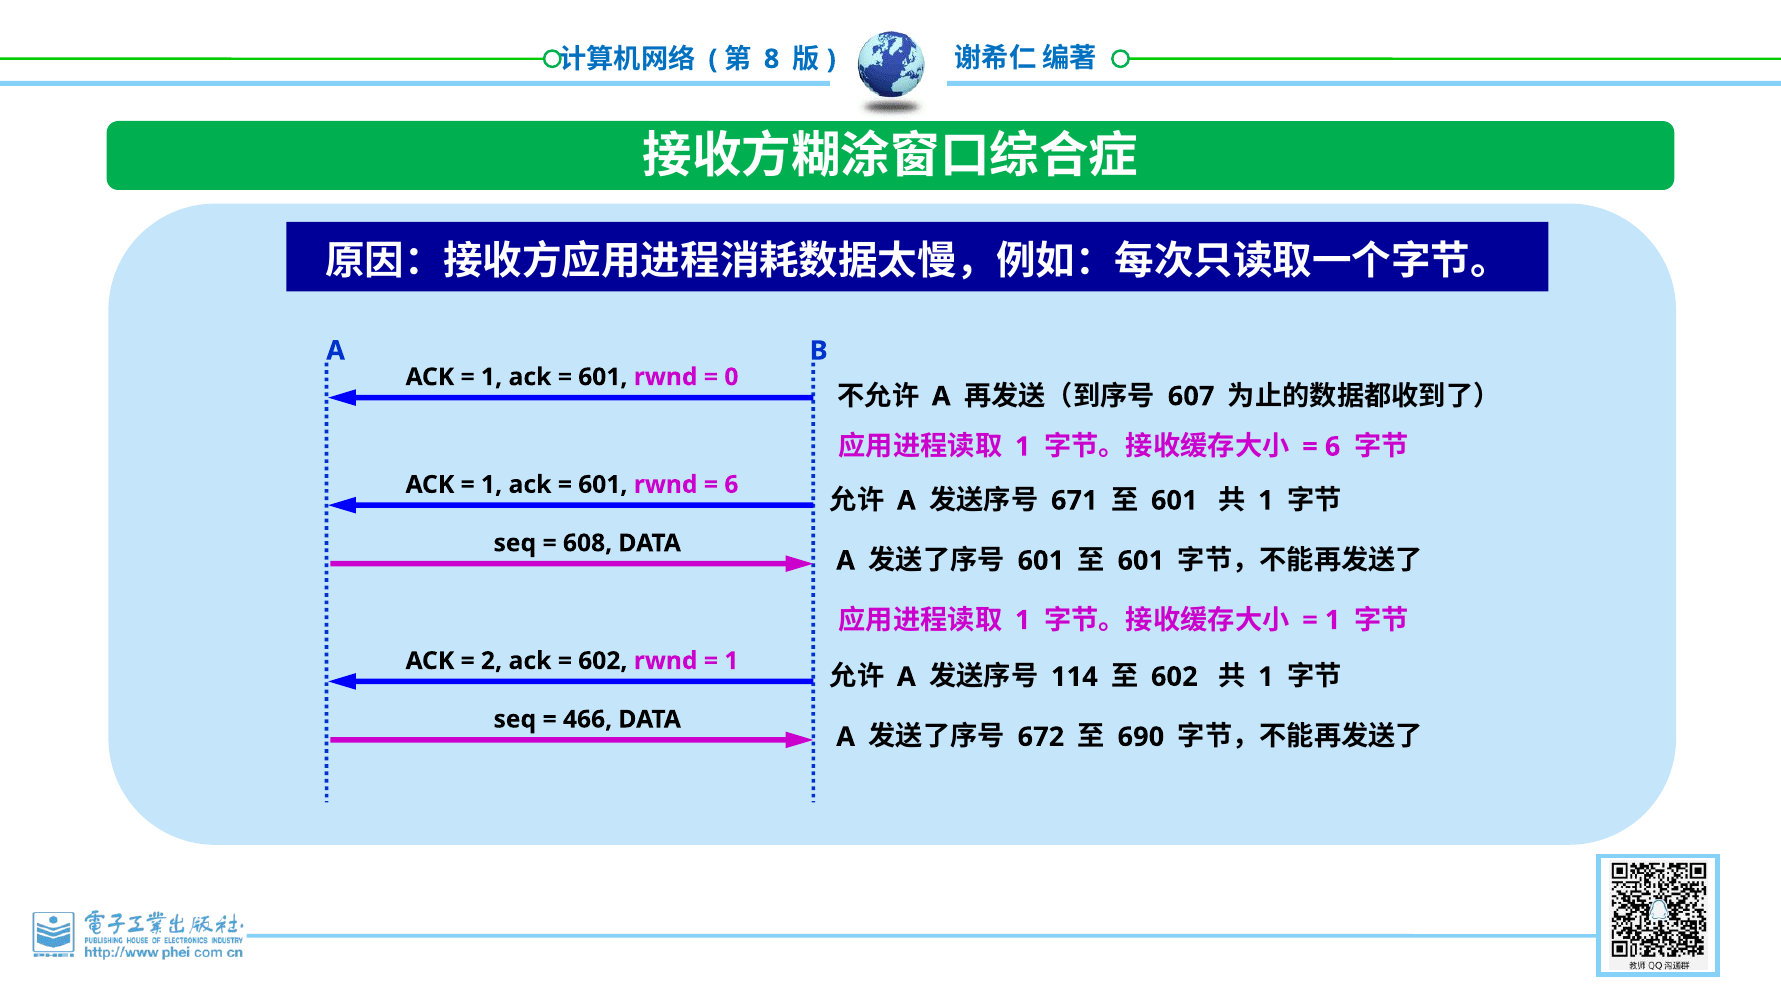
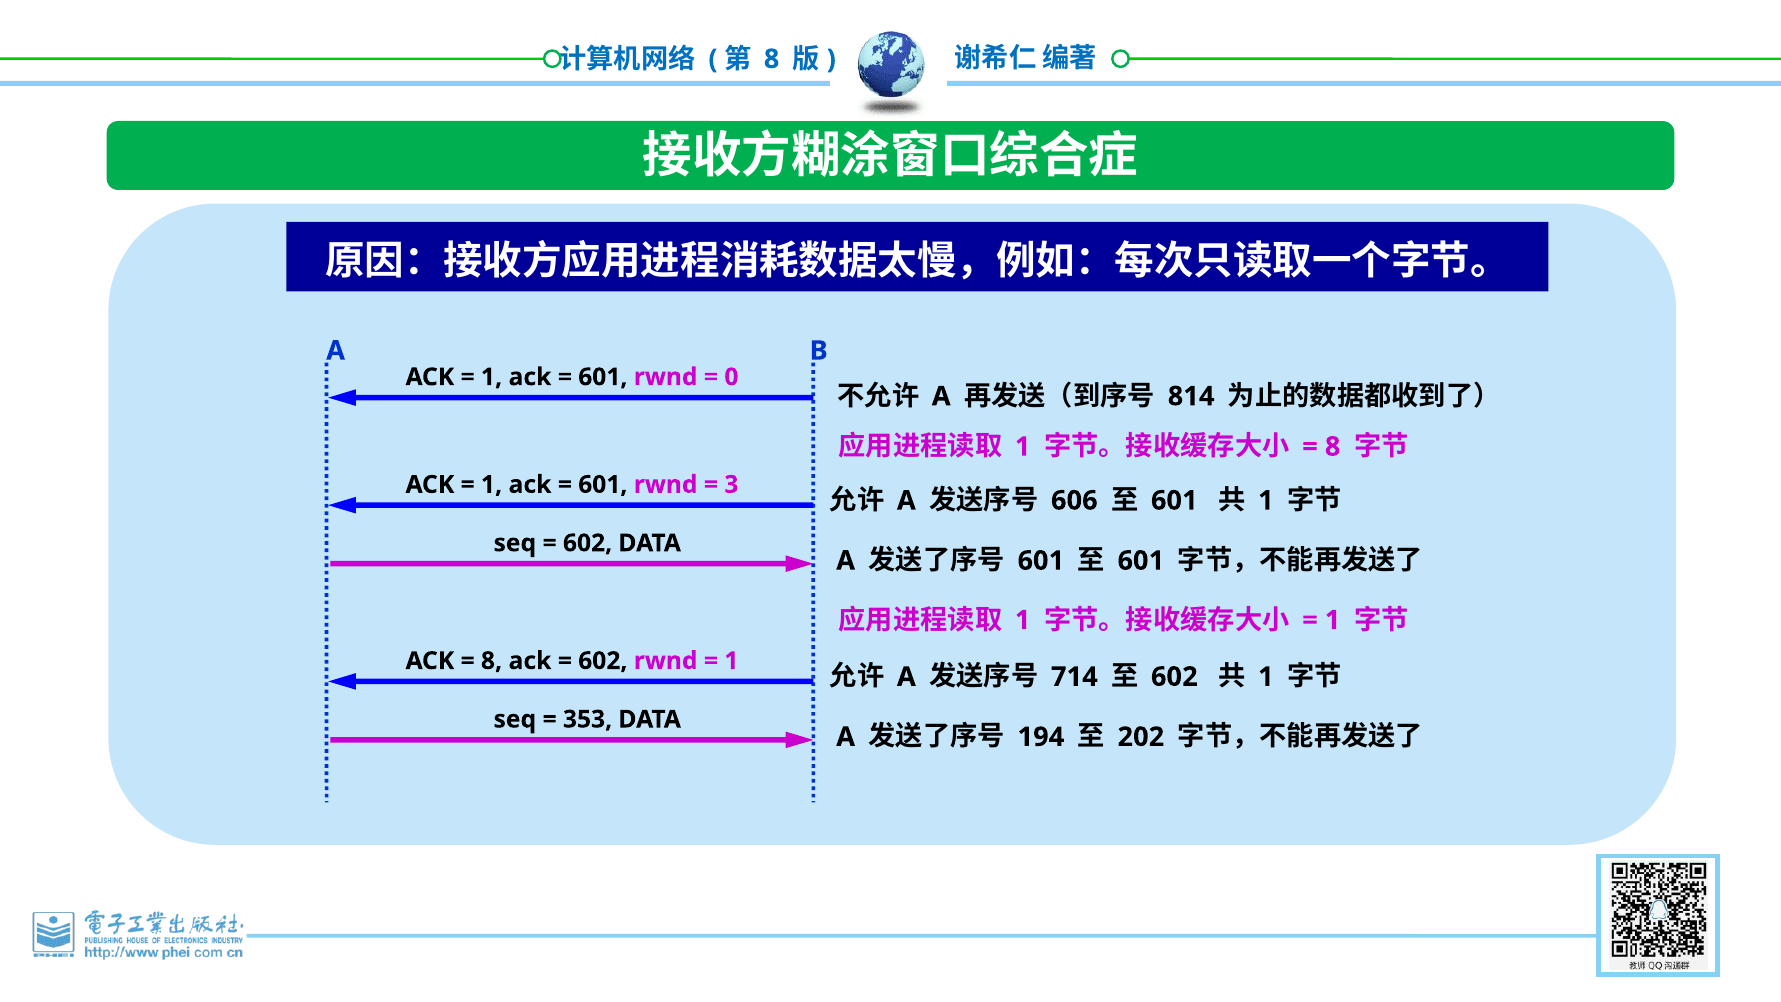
607: 607 -> 814
6 at (1333, 447): 6 -> 8
6 at (731, 485): 6 -> 3
671: 671 -> 606
608 at (588, 543): 608 -> 602
2 at (491, 661): 2 -> 8
114: 114 -> 714
466: 466 -> 353
672: 672 -> 194
690: 690 -> 202
